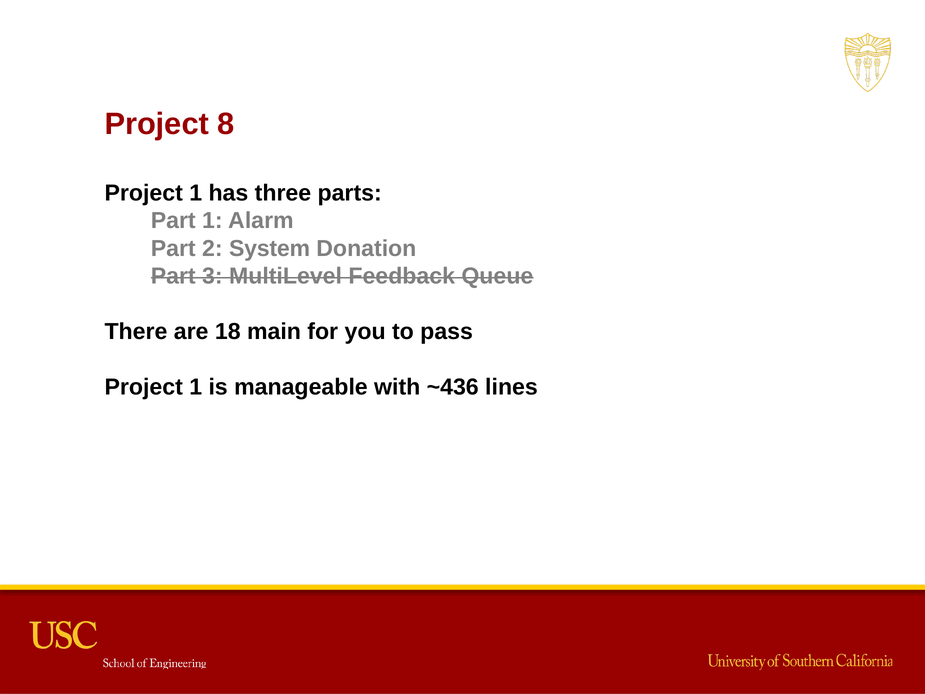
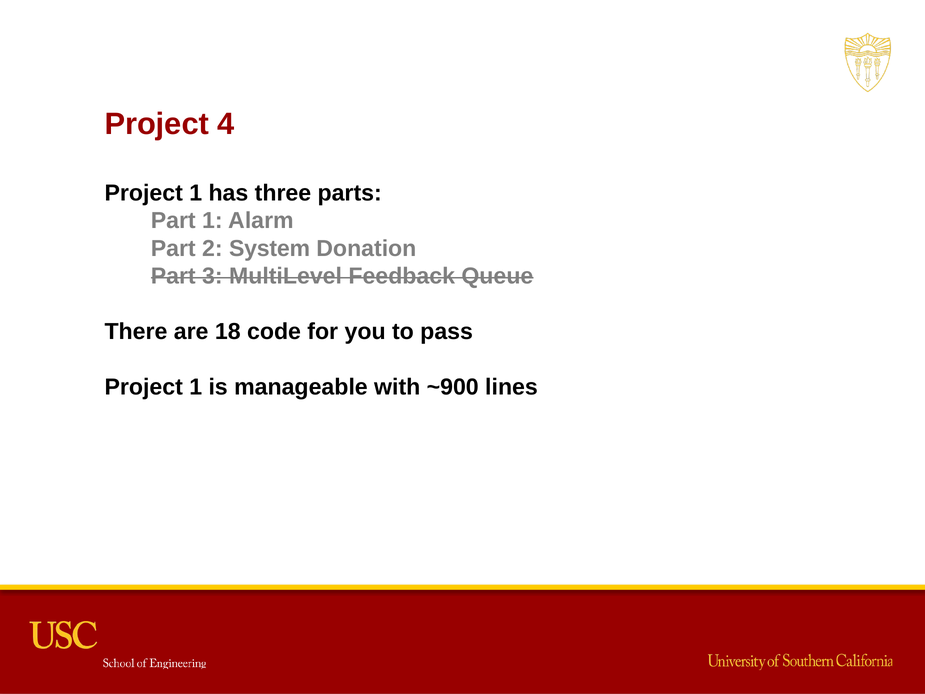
8: 8 -> 4
main: main -> code
~436: ~436 -> ~900
